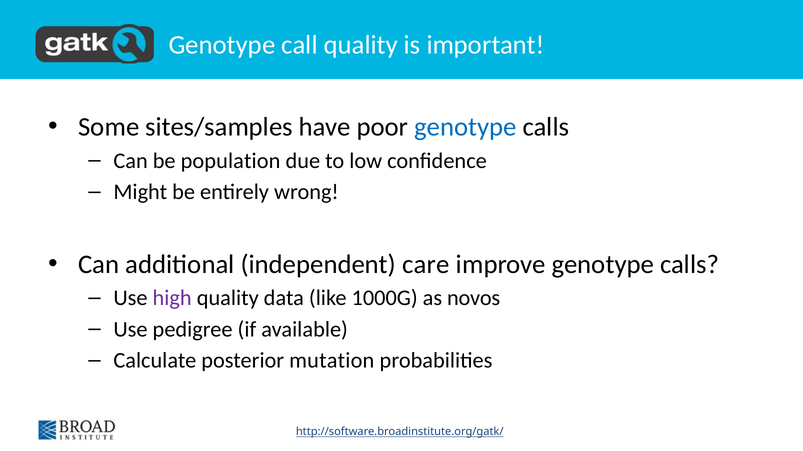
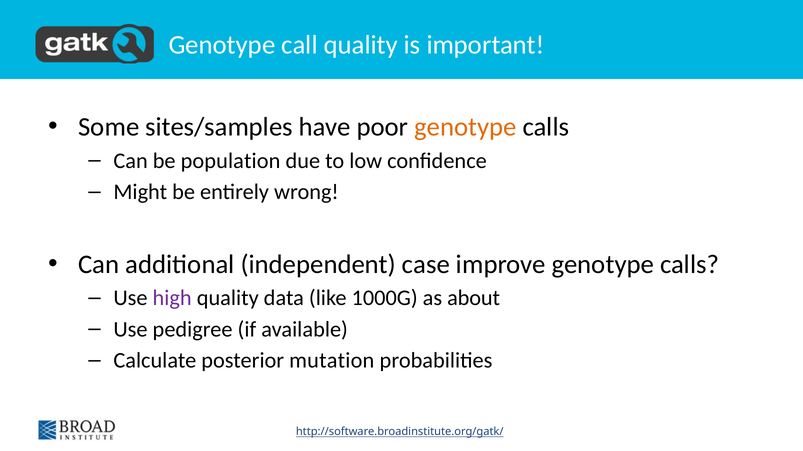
genotype at (465, 127) colour: blue -> orange
care: care -> case
novos: novos -> about
